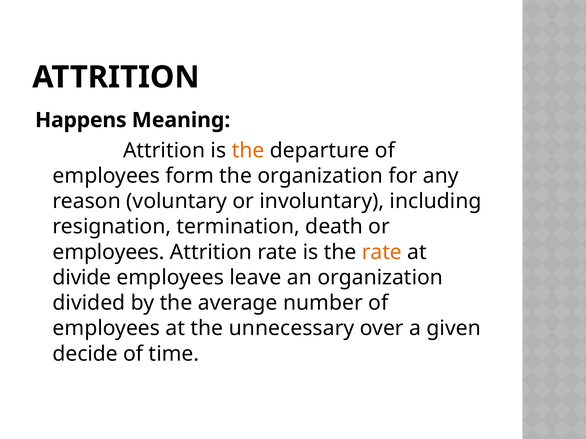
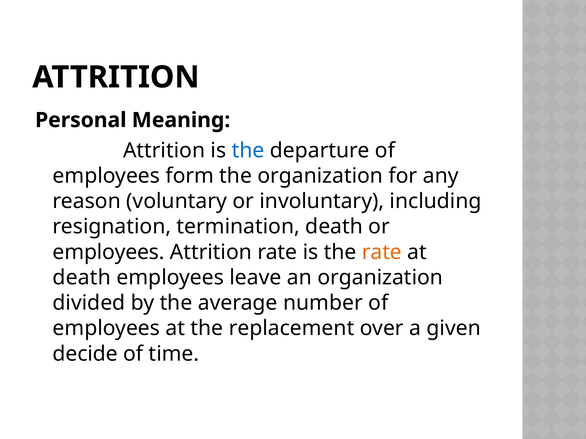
Happens: Happens -> Personal
the at (248, 151) colour: orange -> blue
divide at (82, 278): divide -> death
unnecessary: unnecessary -> replacement
